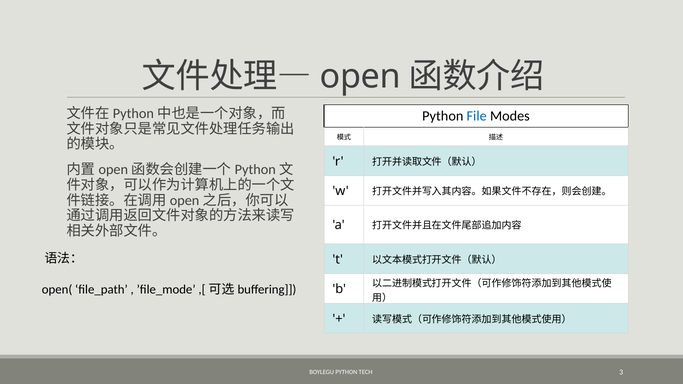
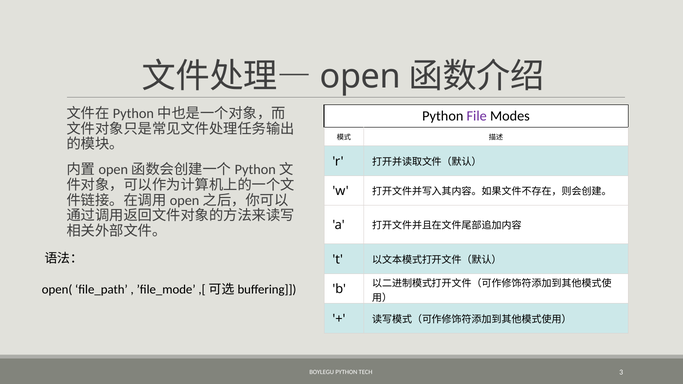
File colour: blue -> purple
